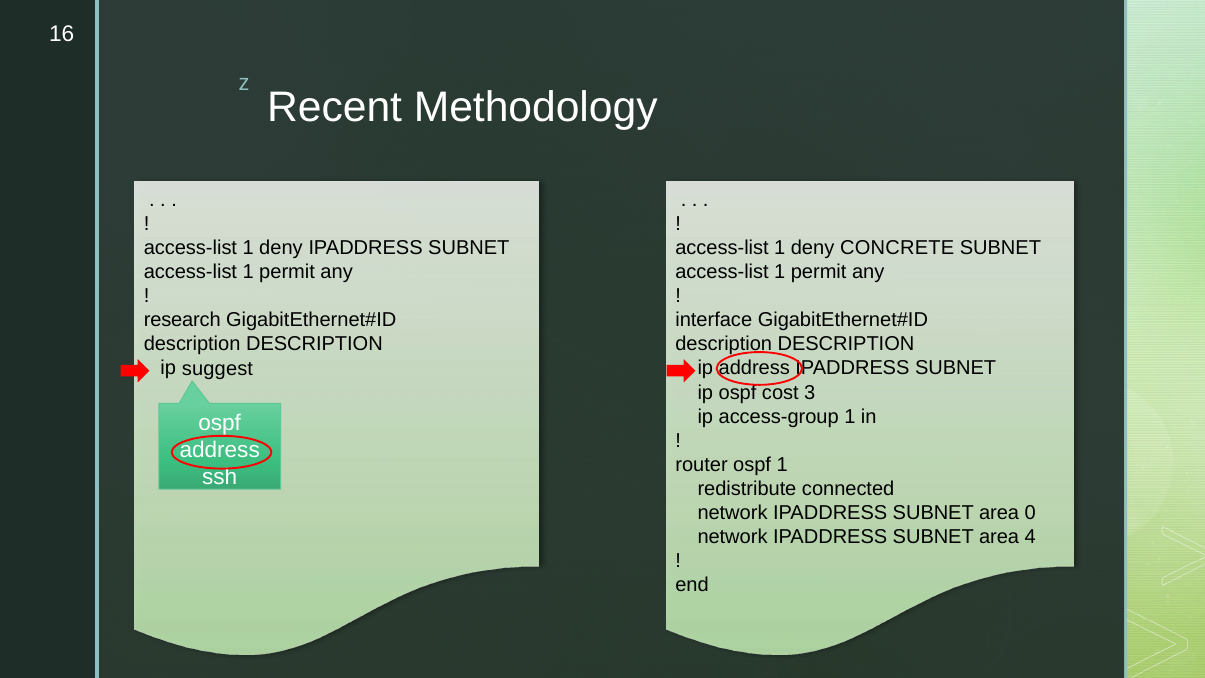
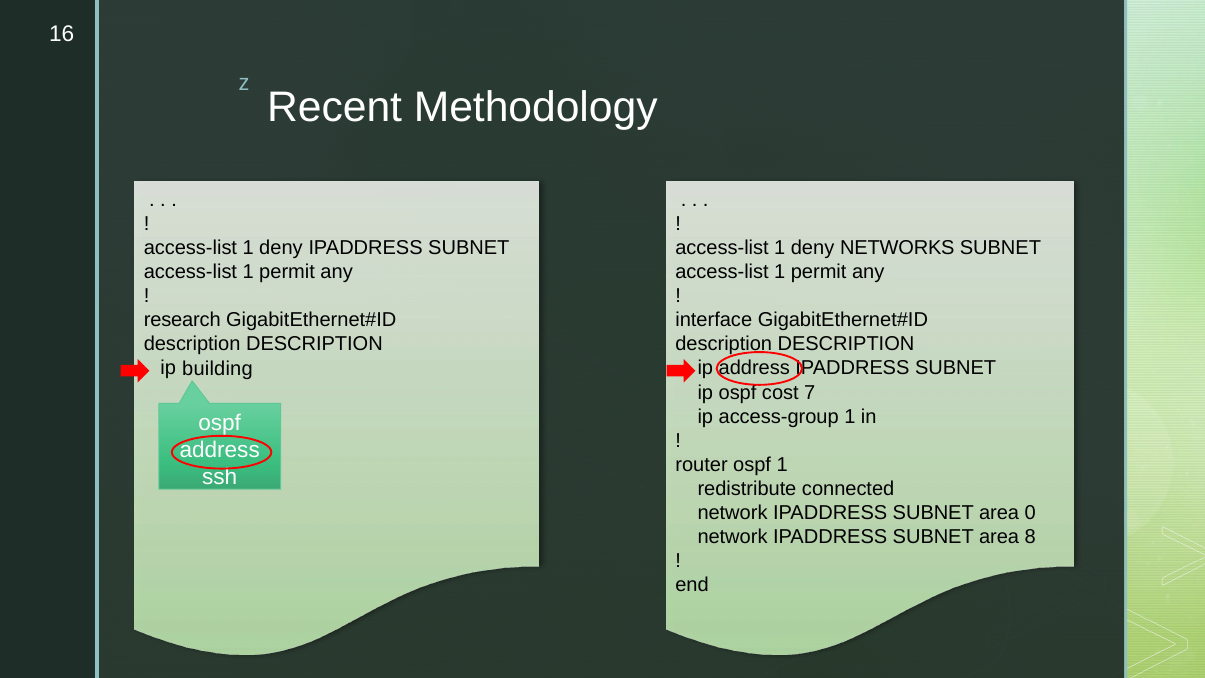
CONCRETE: CONCRETE -> NETWORKS
suggest: suggest -> building
3: 3 -> 7
4: 4 -> 8
